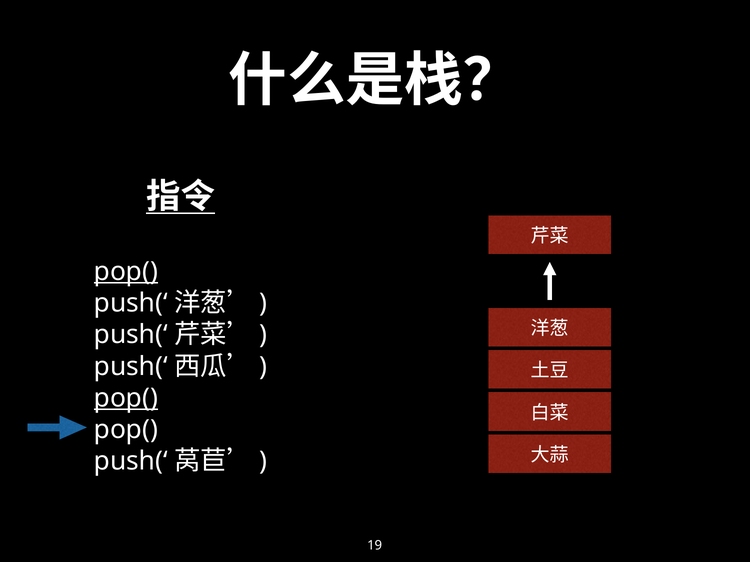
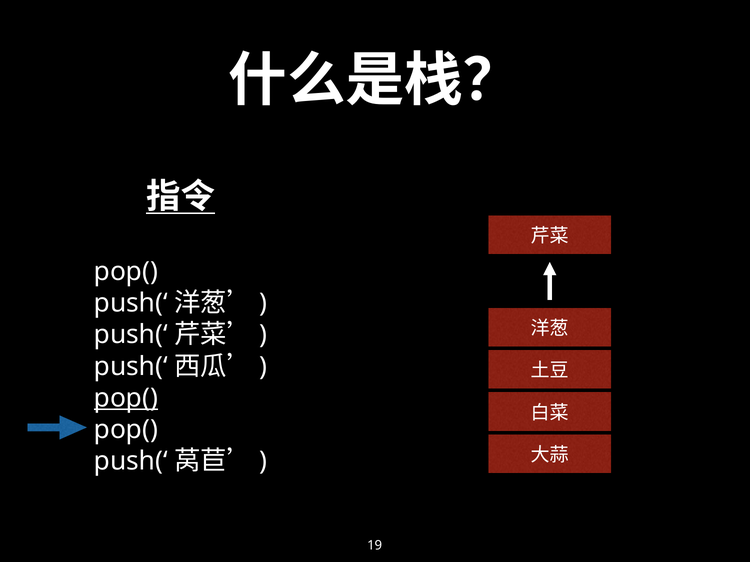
pop( at (126, 272) underline: present -> none
